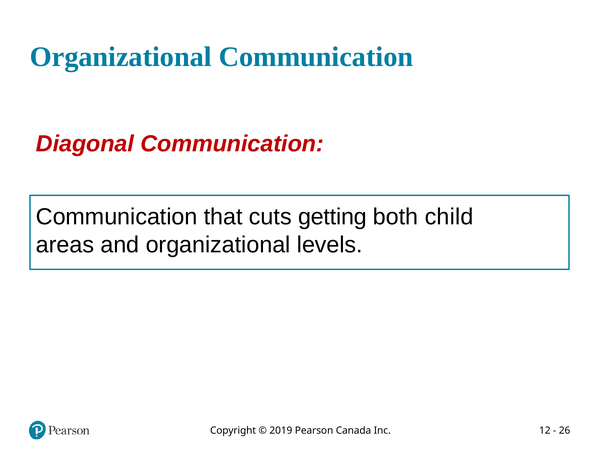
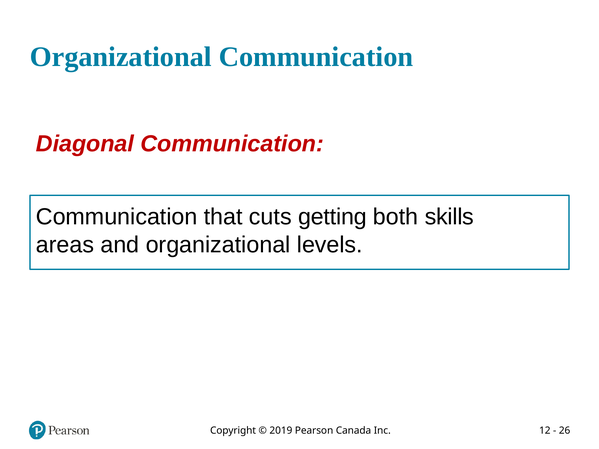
child: child -> skills
